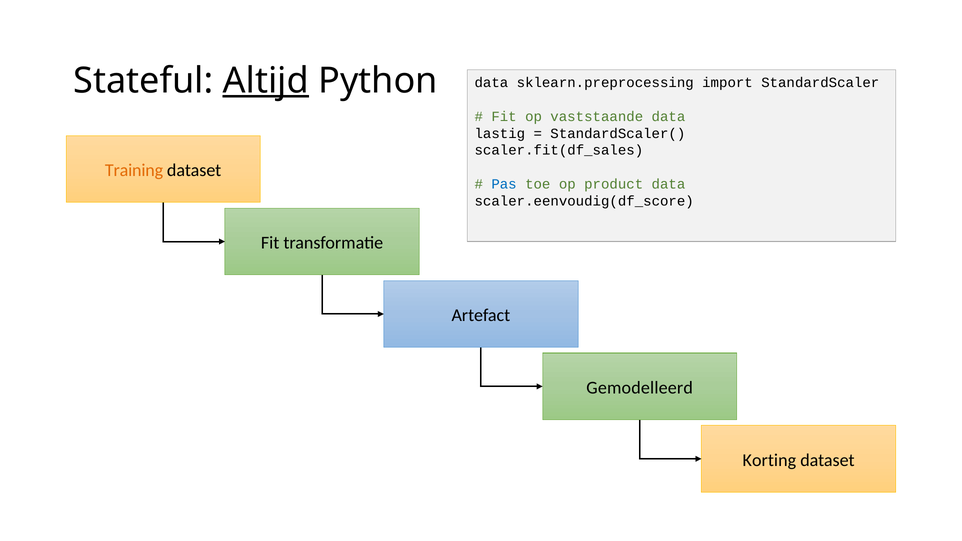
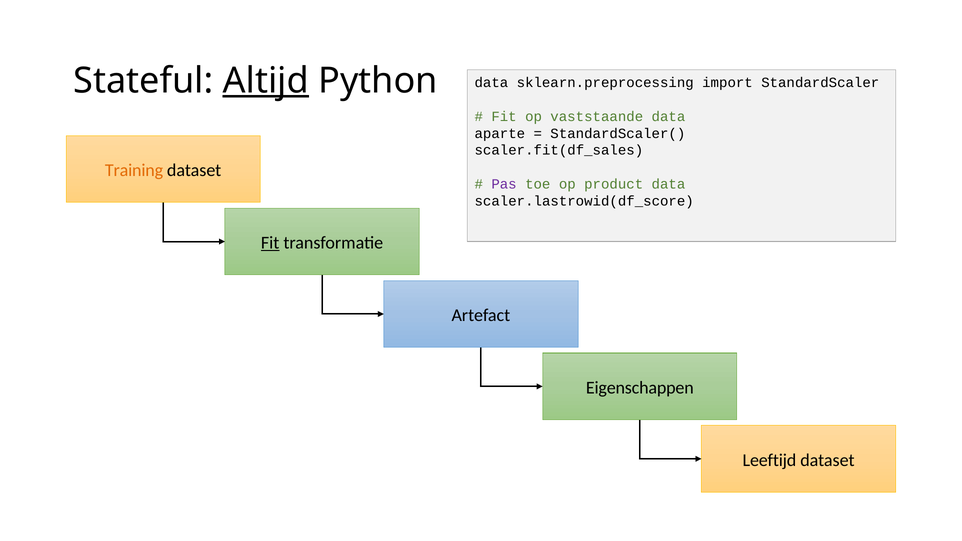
lastig: lastig -> aparte
Pas colour: blue -> purple
scaler.eenvoudig(df_score: scaler.eenvoudig(df_score -> scaler.lastrowid(df_score
Fit at (270, 243) underline: none -> present
Gemodelleerd: Gemodelleerd -> Eigenschappen
Korting: Korting -> Leeftijd
